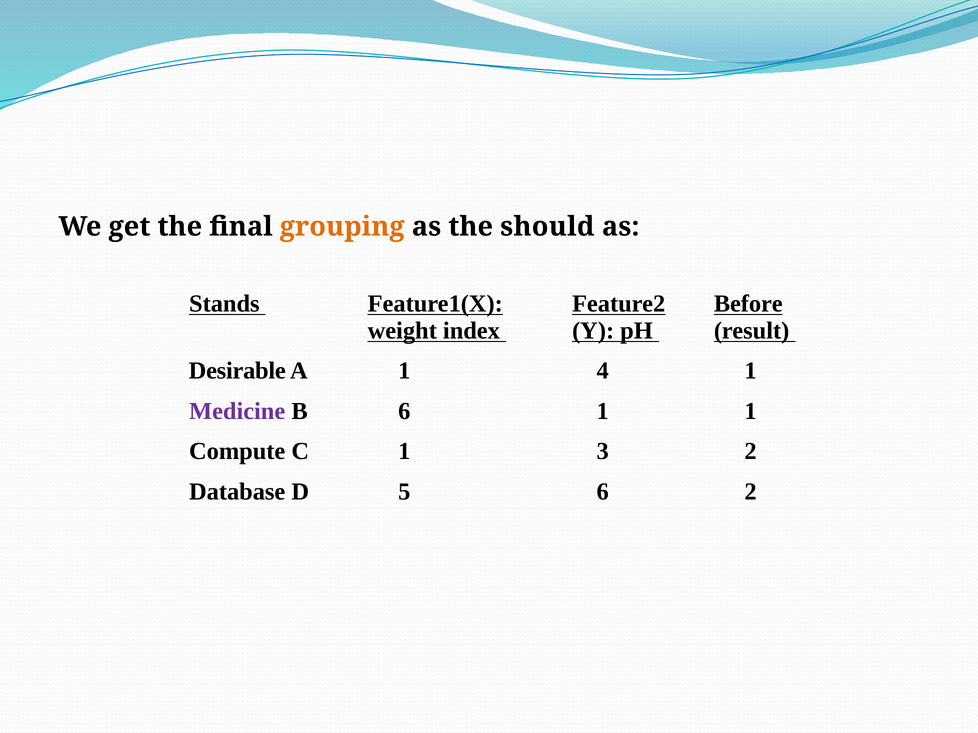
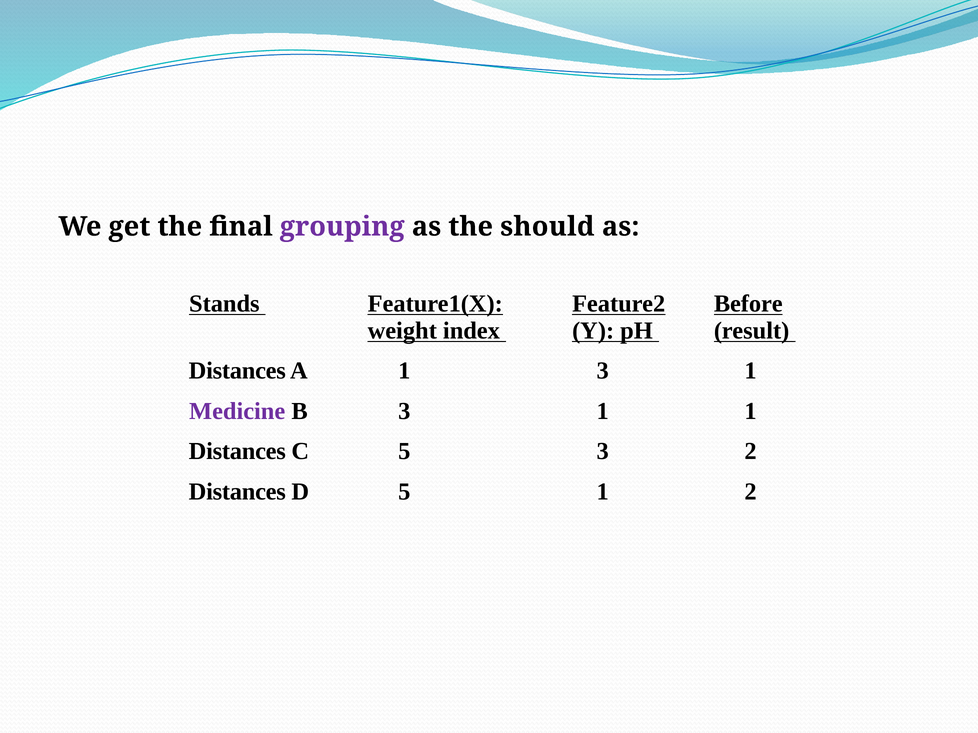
grouping colour: orange -> purple
Desirable at (237, 371): Desirable -> Distances
1 4: 4 -> 3
B 6: 6 -> 3
Compute at (237, 452): Compute -> Distances
C 1: 1 -> 5
Database at (237, 492): Database -> Distances
5 6: 6 -> 1
